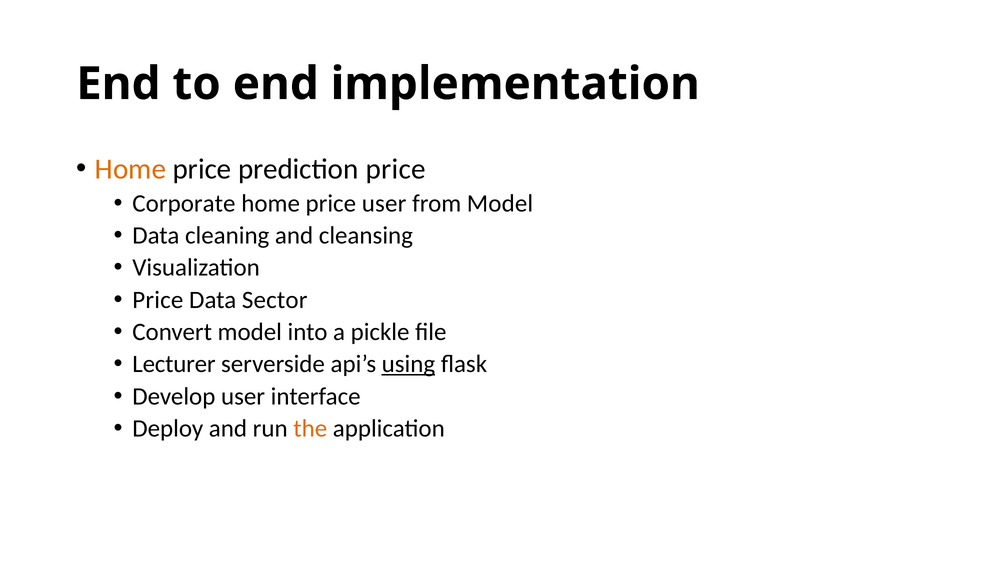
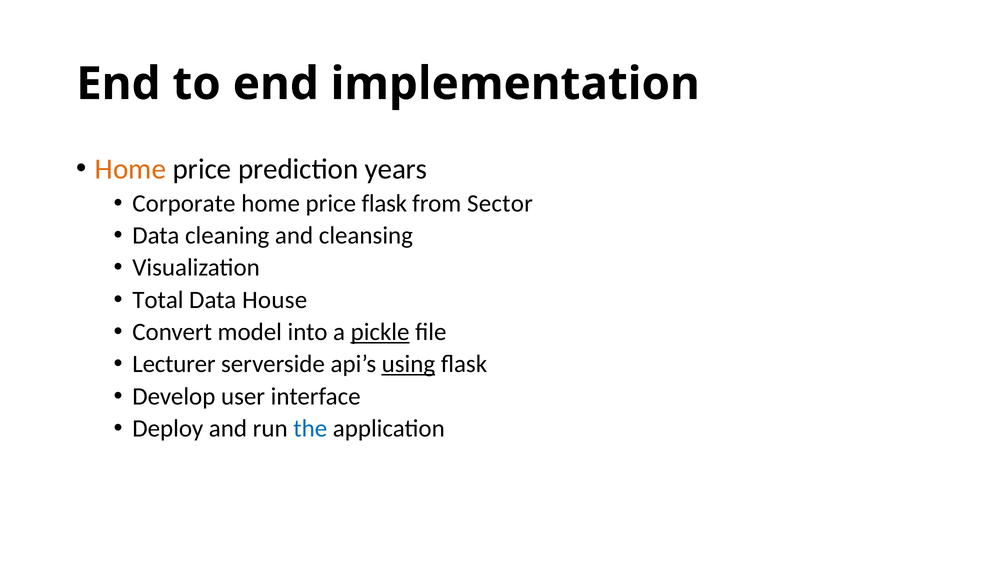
prediction price: price -> years
price user: user -> flask
from Model: Model -> Sector
Price at (158, 300): Price -> Total
Sector: Sector -> House
pickle underline: none -> present
the colour: orange -> blue
